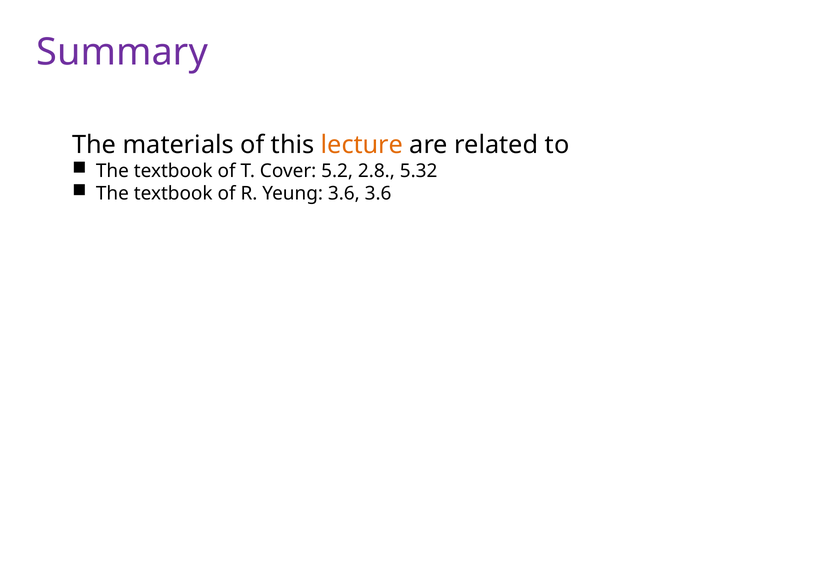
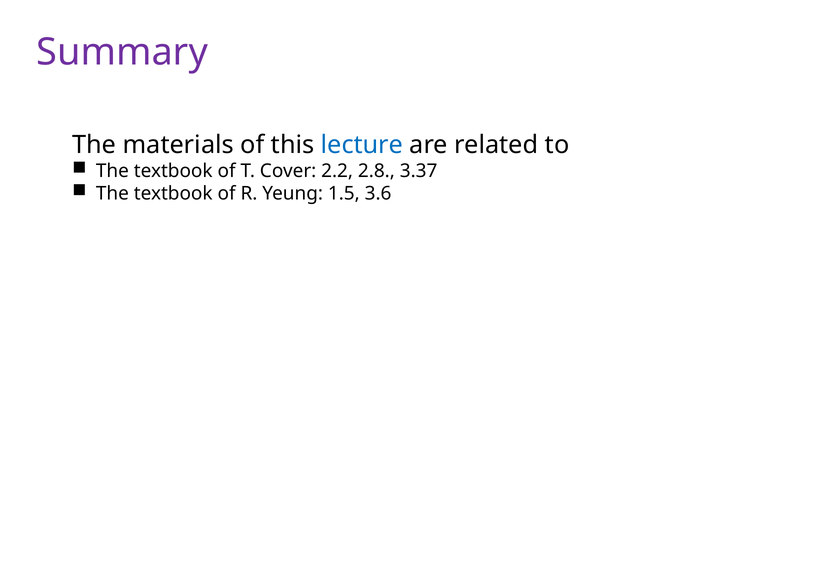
lecture colour: orange -> blue
5.2: 5.2 -> 2.2
5.32: 5.32 -> 3.37
Yeung 3.6: 3.6 -> 1.5
